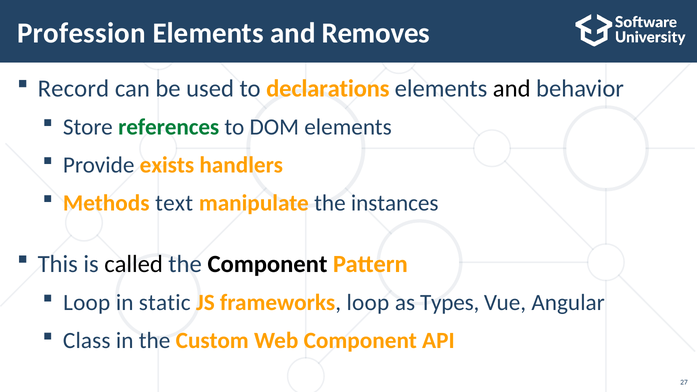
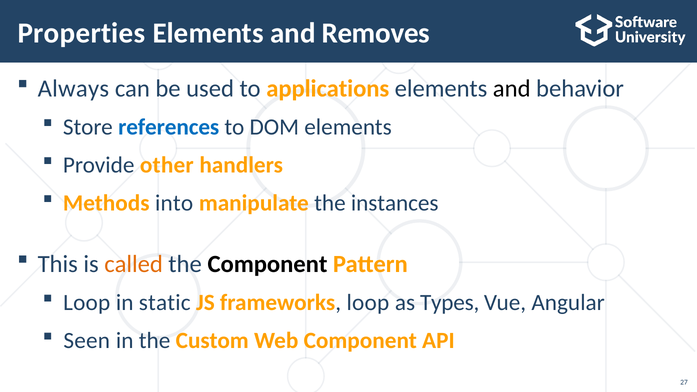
Profession: Profession -> Properties
Record: Record -> Always
declarations: declarations -> applications
references colour: green -> blue
exists: exists -> other
text: text -> into
called colour: black -> orange
Class: Class -> Seen
